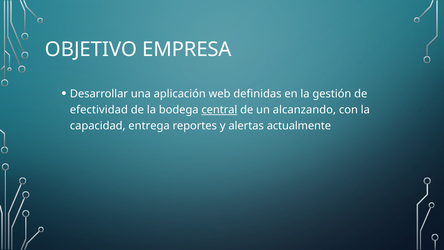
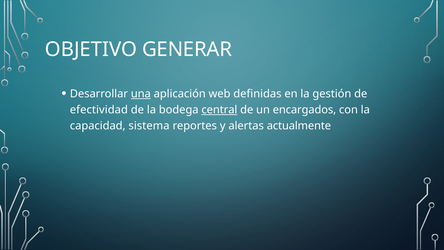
EMPRESA: EMPRESA -> GENERAR
una underline: none -> present
alcanzando: alcanzando -> encargados
entrega: entrega -> sistema
